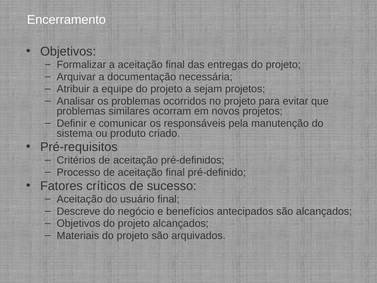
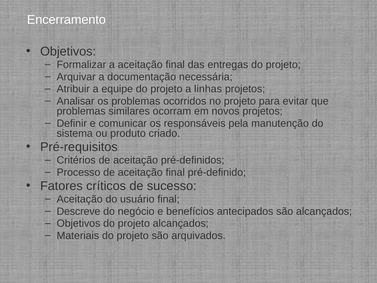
sejam: sejam -> linhas
